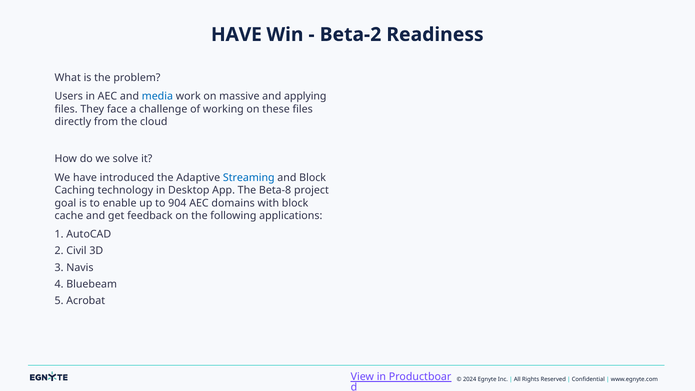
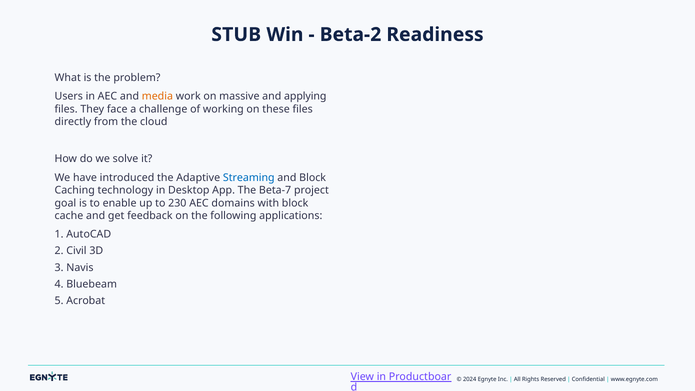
HAVE at (236, 35): HAVE -> STUB
media colour: blue -> orange
Beta-8: Beta-8 -> Beta-7
904: 904 -> 230
